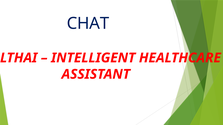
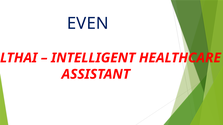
CHAT: CHAT -> EVEN
